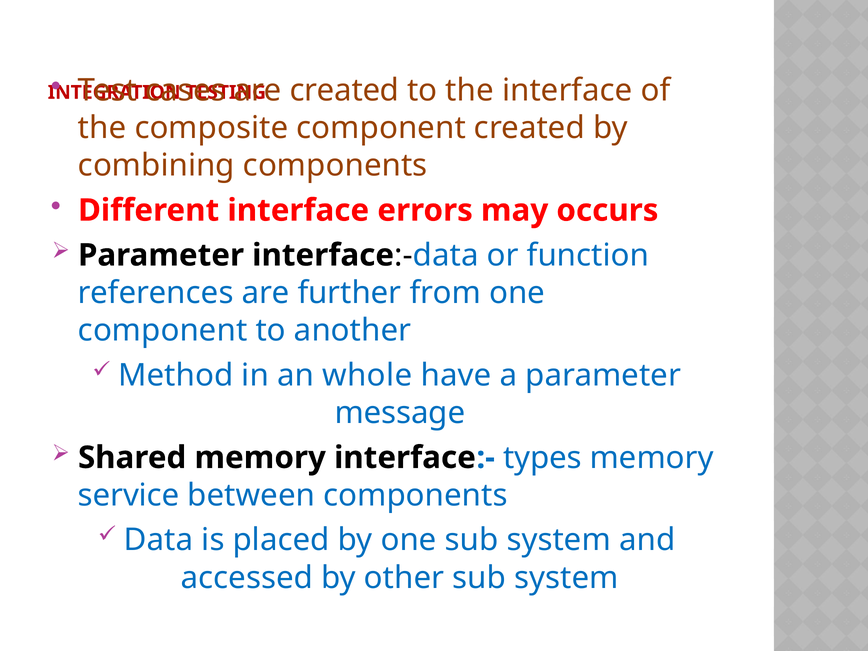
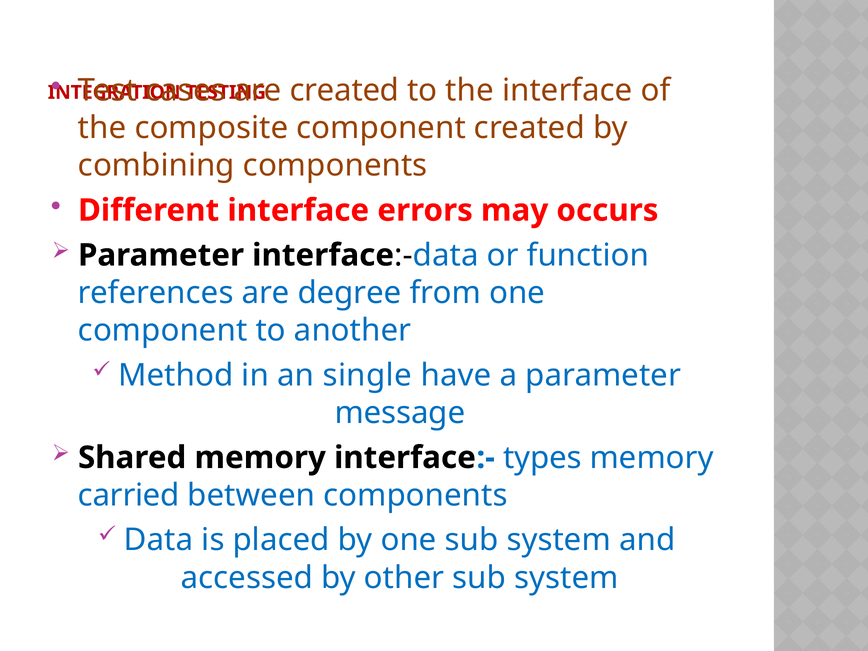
further: further -> degree
whole: whole -> single
service: service -> carried
